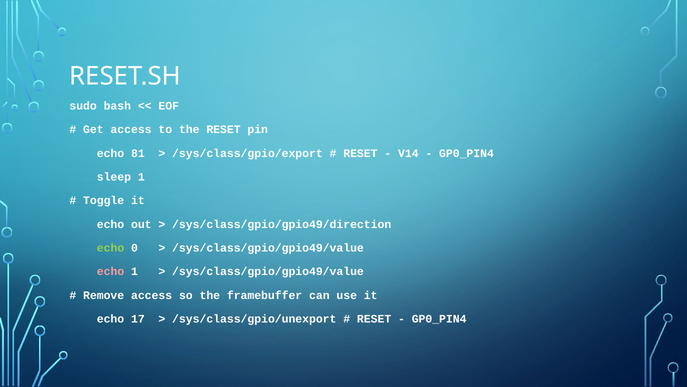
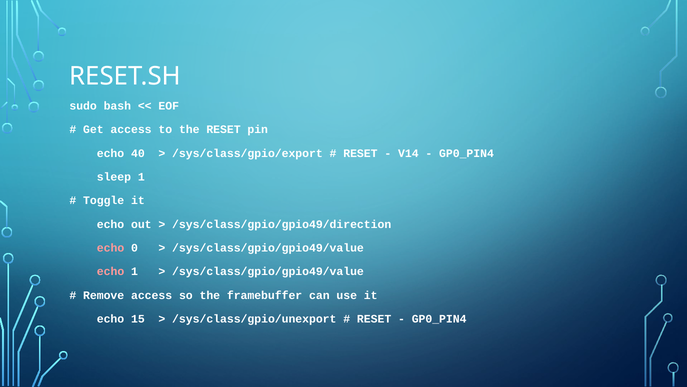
81: 81 -> 40
echo at (111, 248) colour: light green -> pink
17: 17 -> 15
